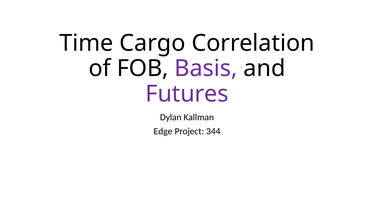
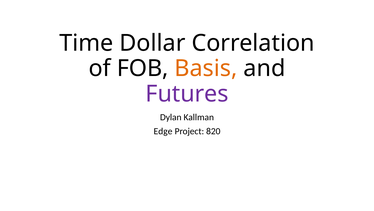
Cargo: Cargo -> Dollar
Basis colour: purple -> orange
344: 344 -> 820
